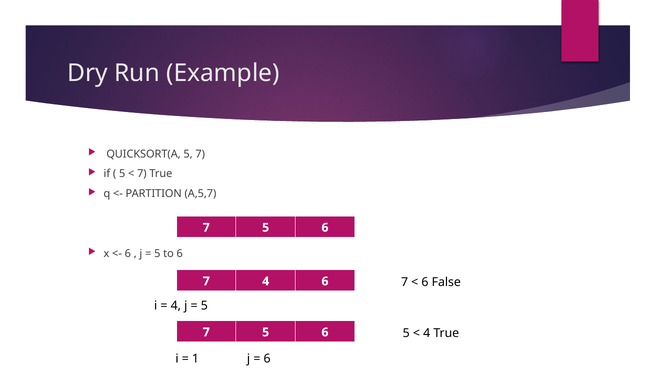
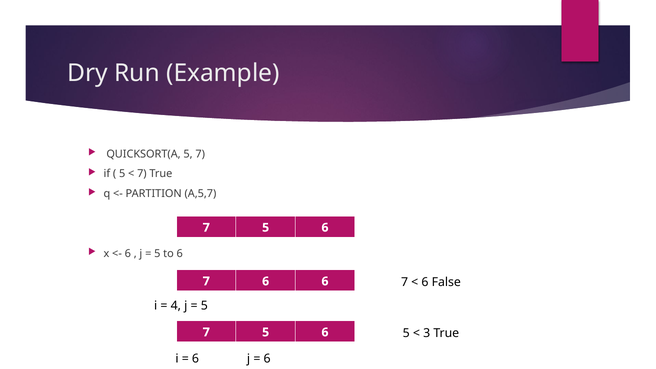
7 4: 4 -> 6
4 at (427, 333): 4 -> 3
1 at (196, 359): 1 -> 6
